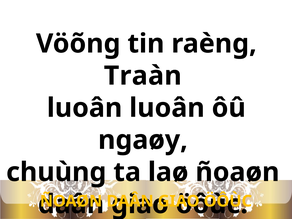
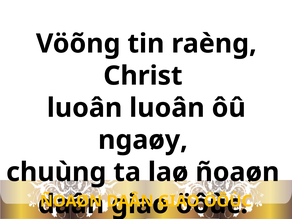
Traàn: Traàn -> Christ
